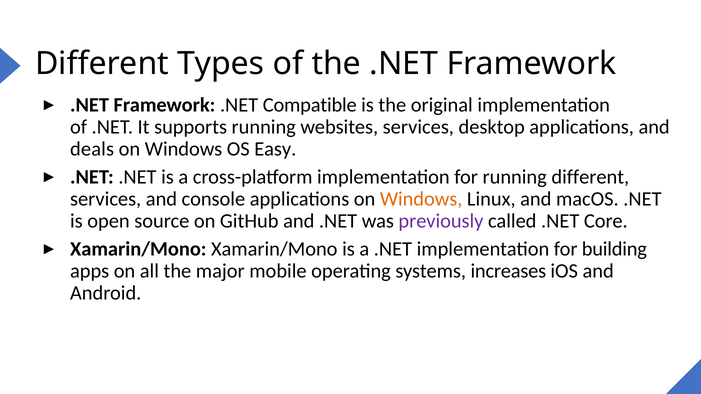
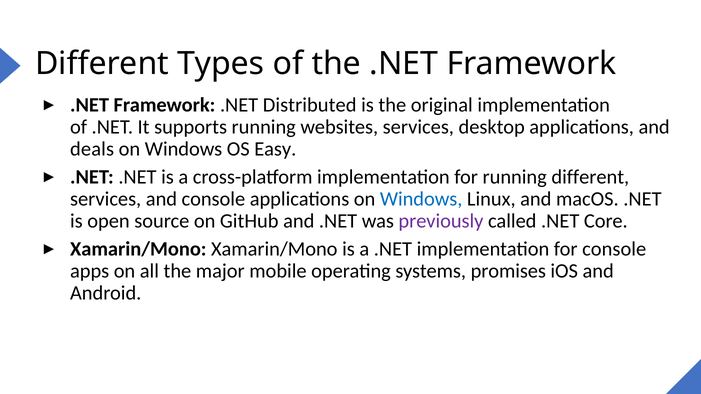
Compatible: Compatible -> Distributed
Windows at (421, 199) colour: orange -> blue
for building: building -> console
increases: increases -> promises
